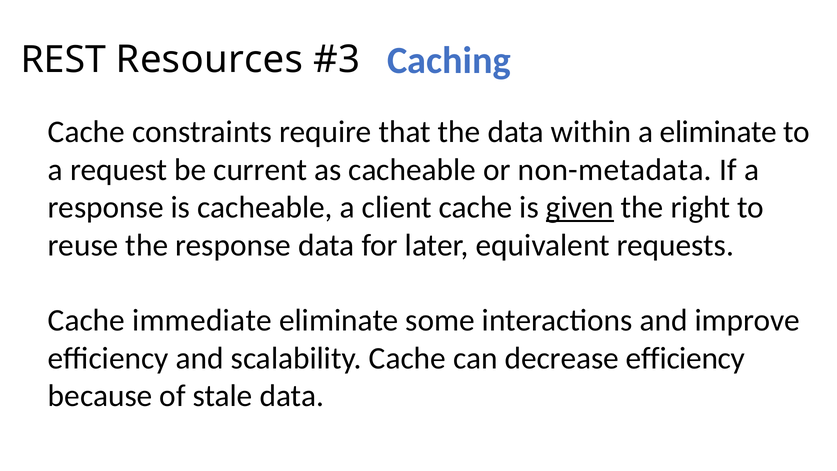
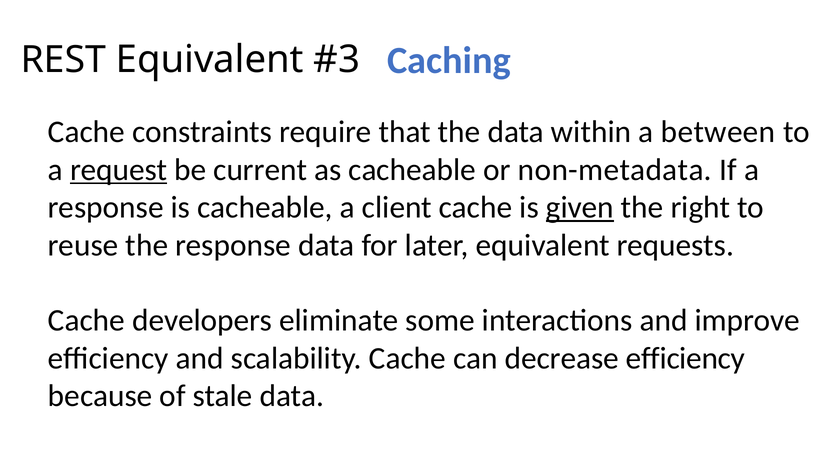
REST Resources: Resources -> Equivalent
a eliminate: eliminate -> between
request underline: none -> present
immediate: immediate -> developers
